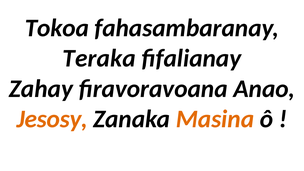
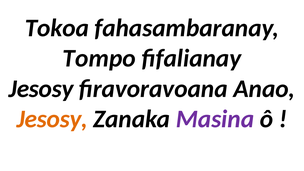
Teraka: Teraka -> Tompo
Zahay at (41, 89): Zahay -> Jesosy
Masina colour: orange -> purple
